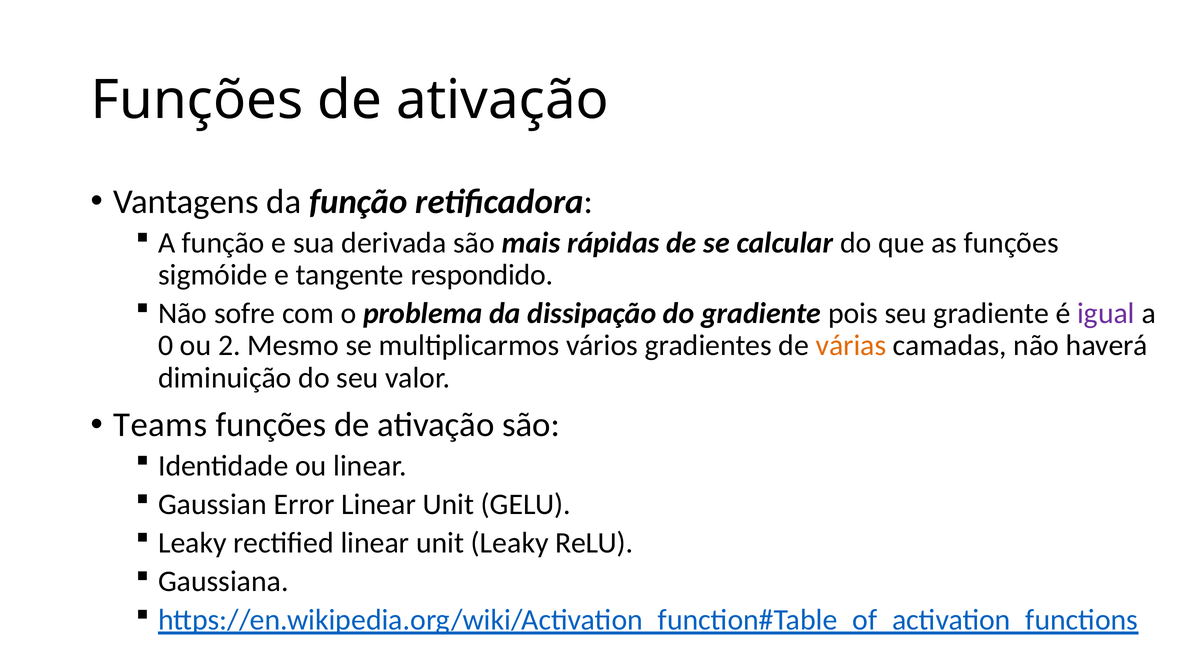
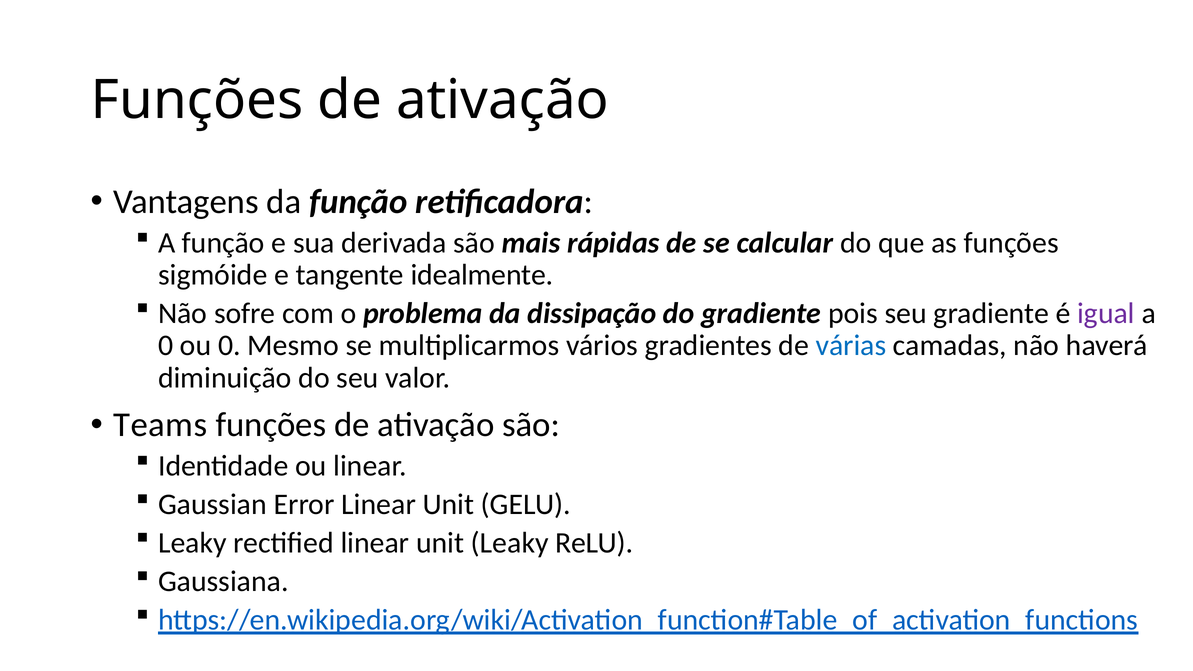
respondido: respondido -> idealmente
ou 2: 2 -> 0
várias colour: orange -> blue
